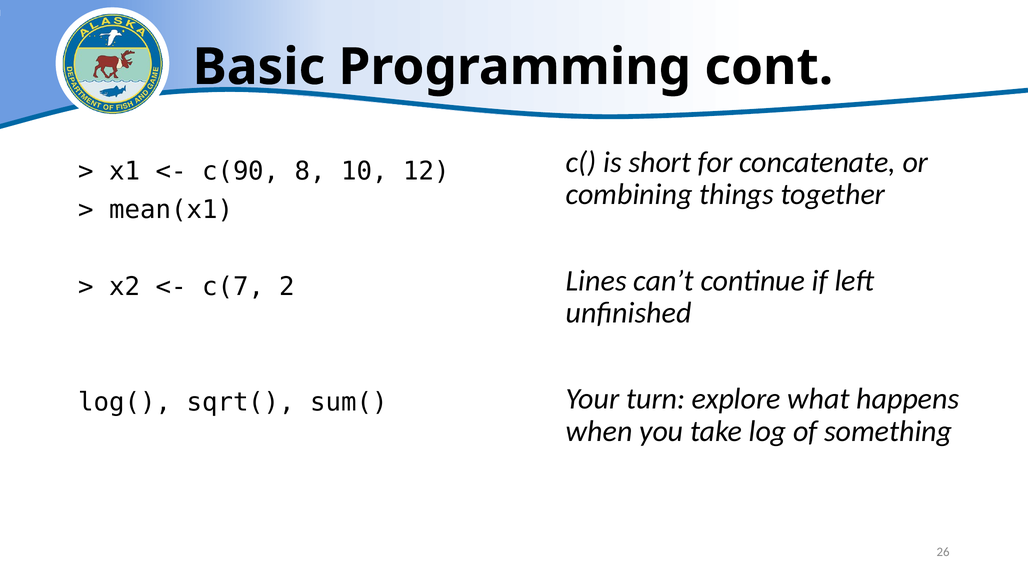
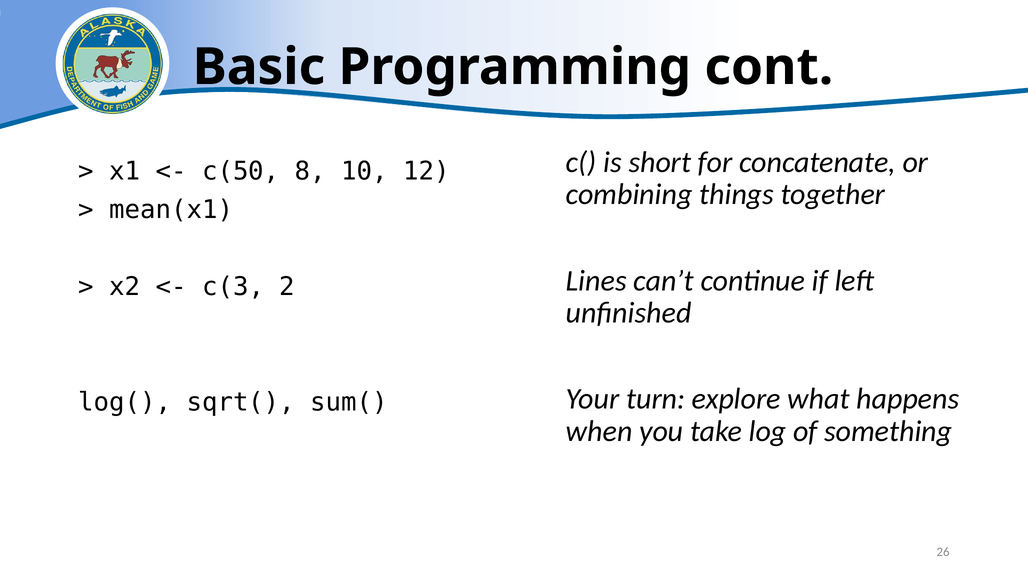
c(90: c(90 -> c(50
c(7: c(7 -> c(3
